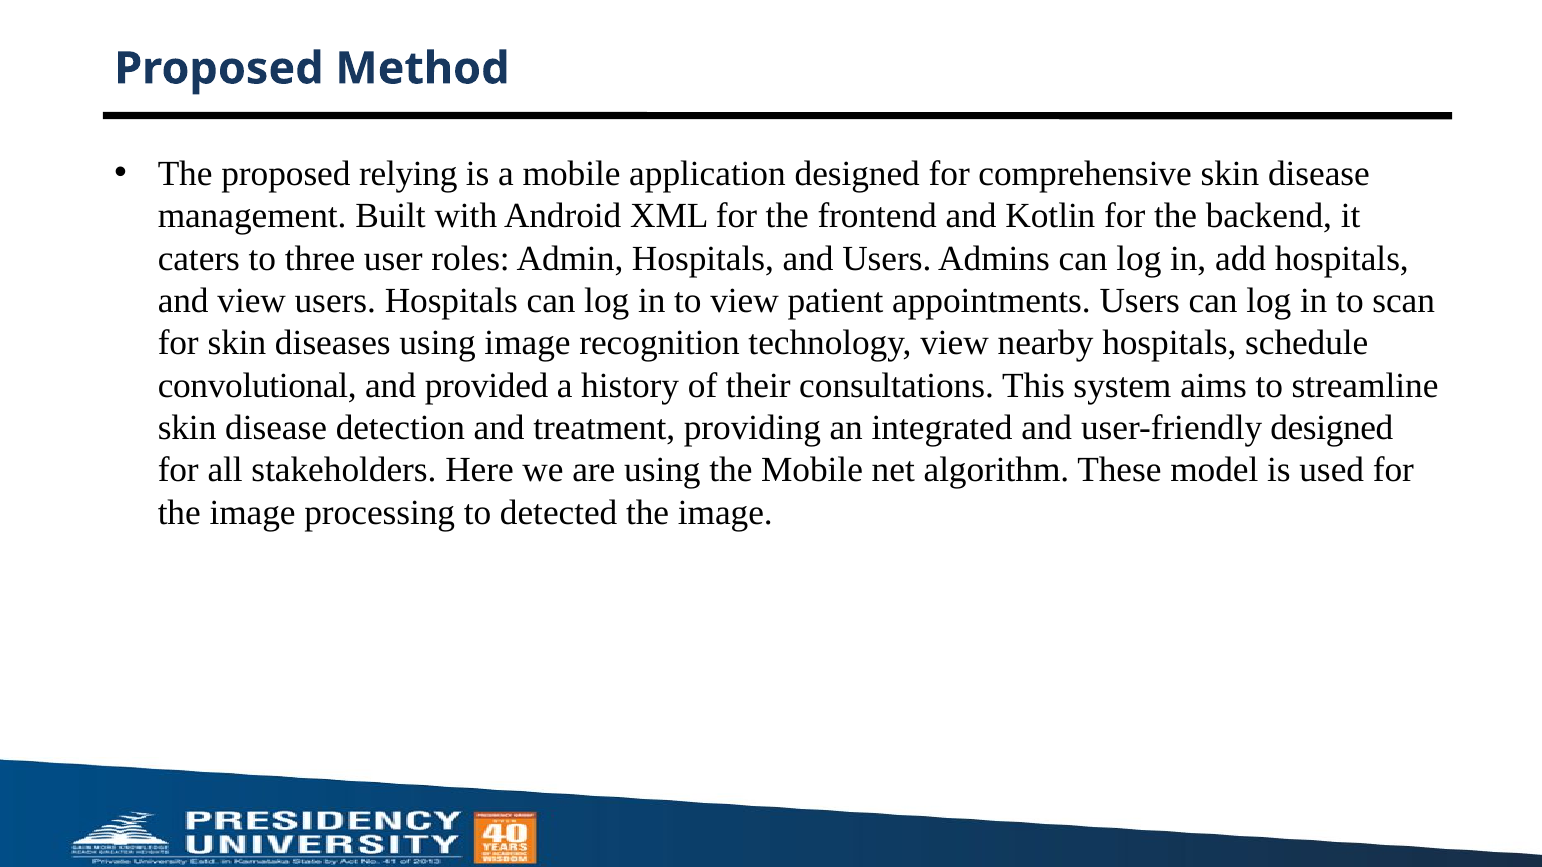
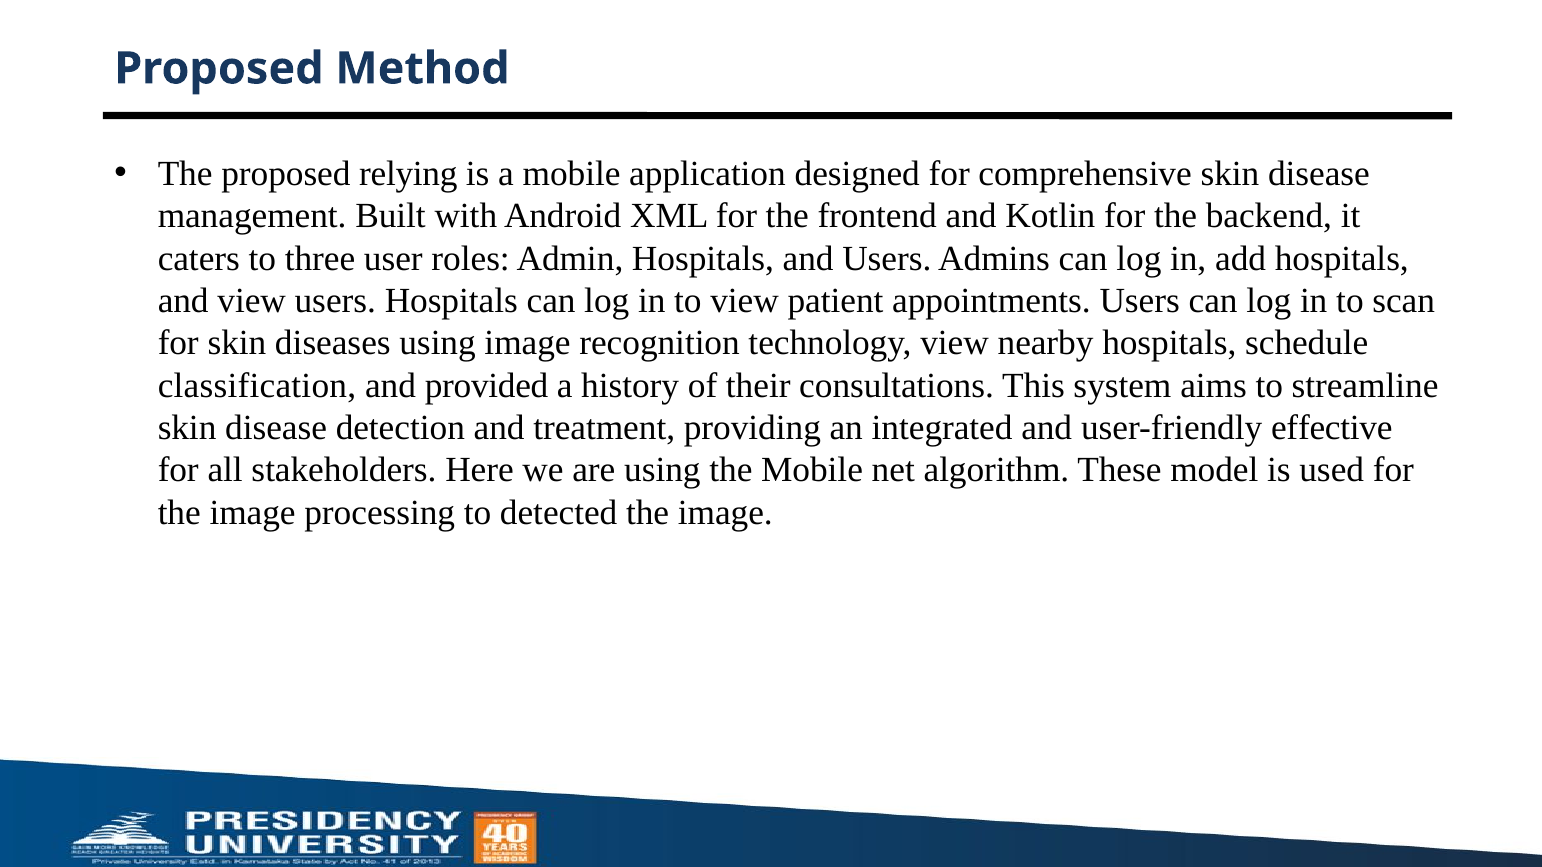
convolutional: convolutional -> classification
user-friendly designed: designed -> effective
